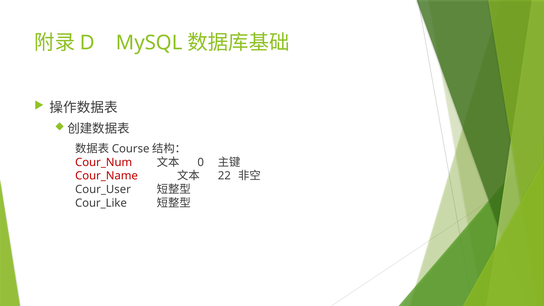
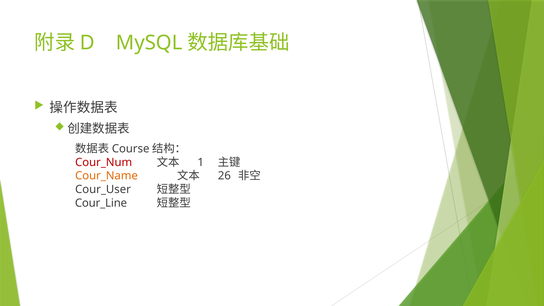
0: 0 -> 1
Cour_Name colour: red -> orange
22: 22 -> 26
Cour_Like: Cour_Like -> Cour_Line
